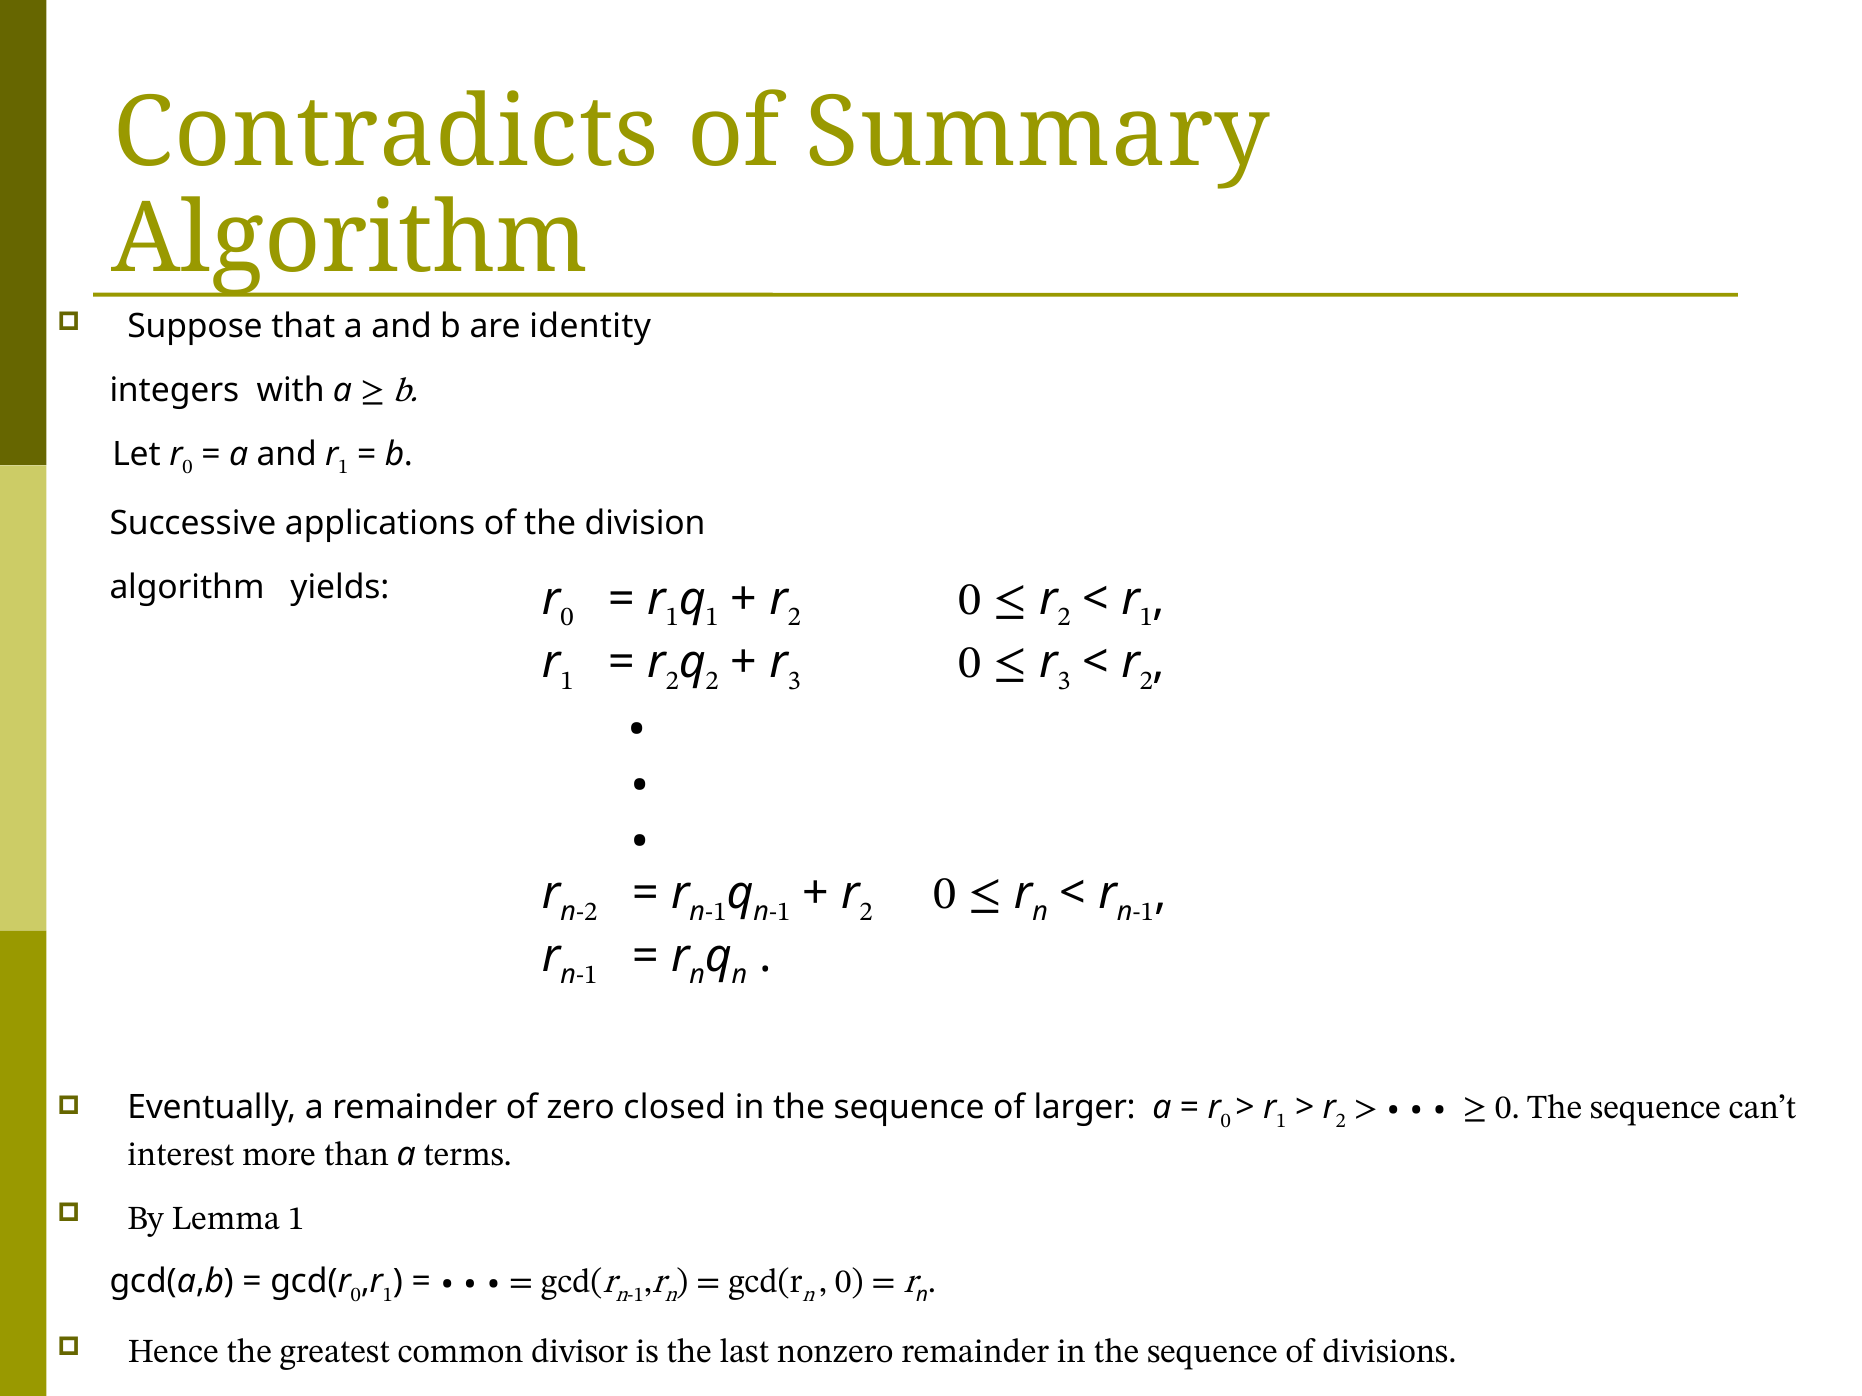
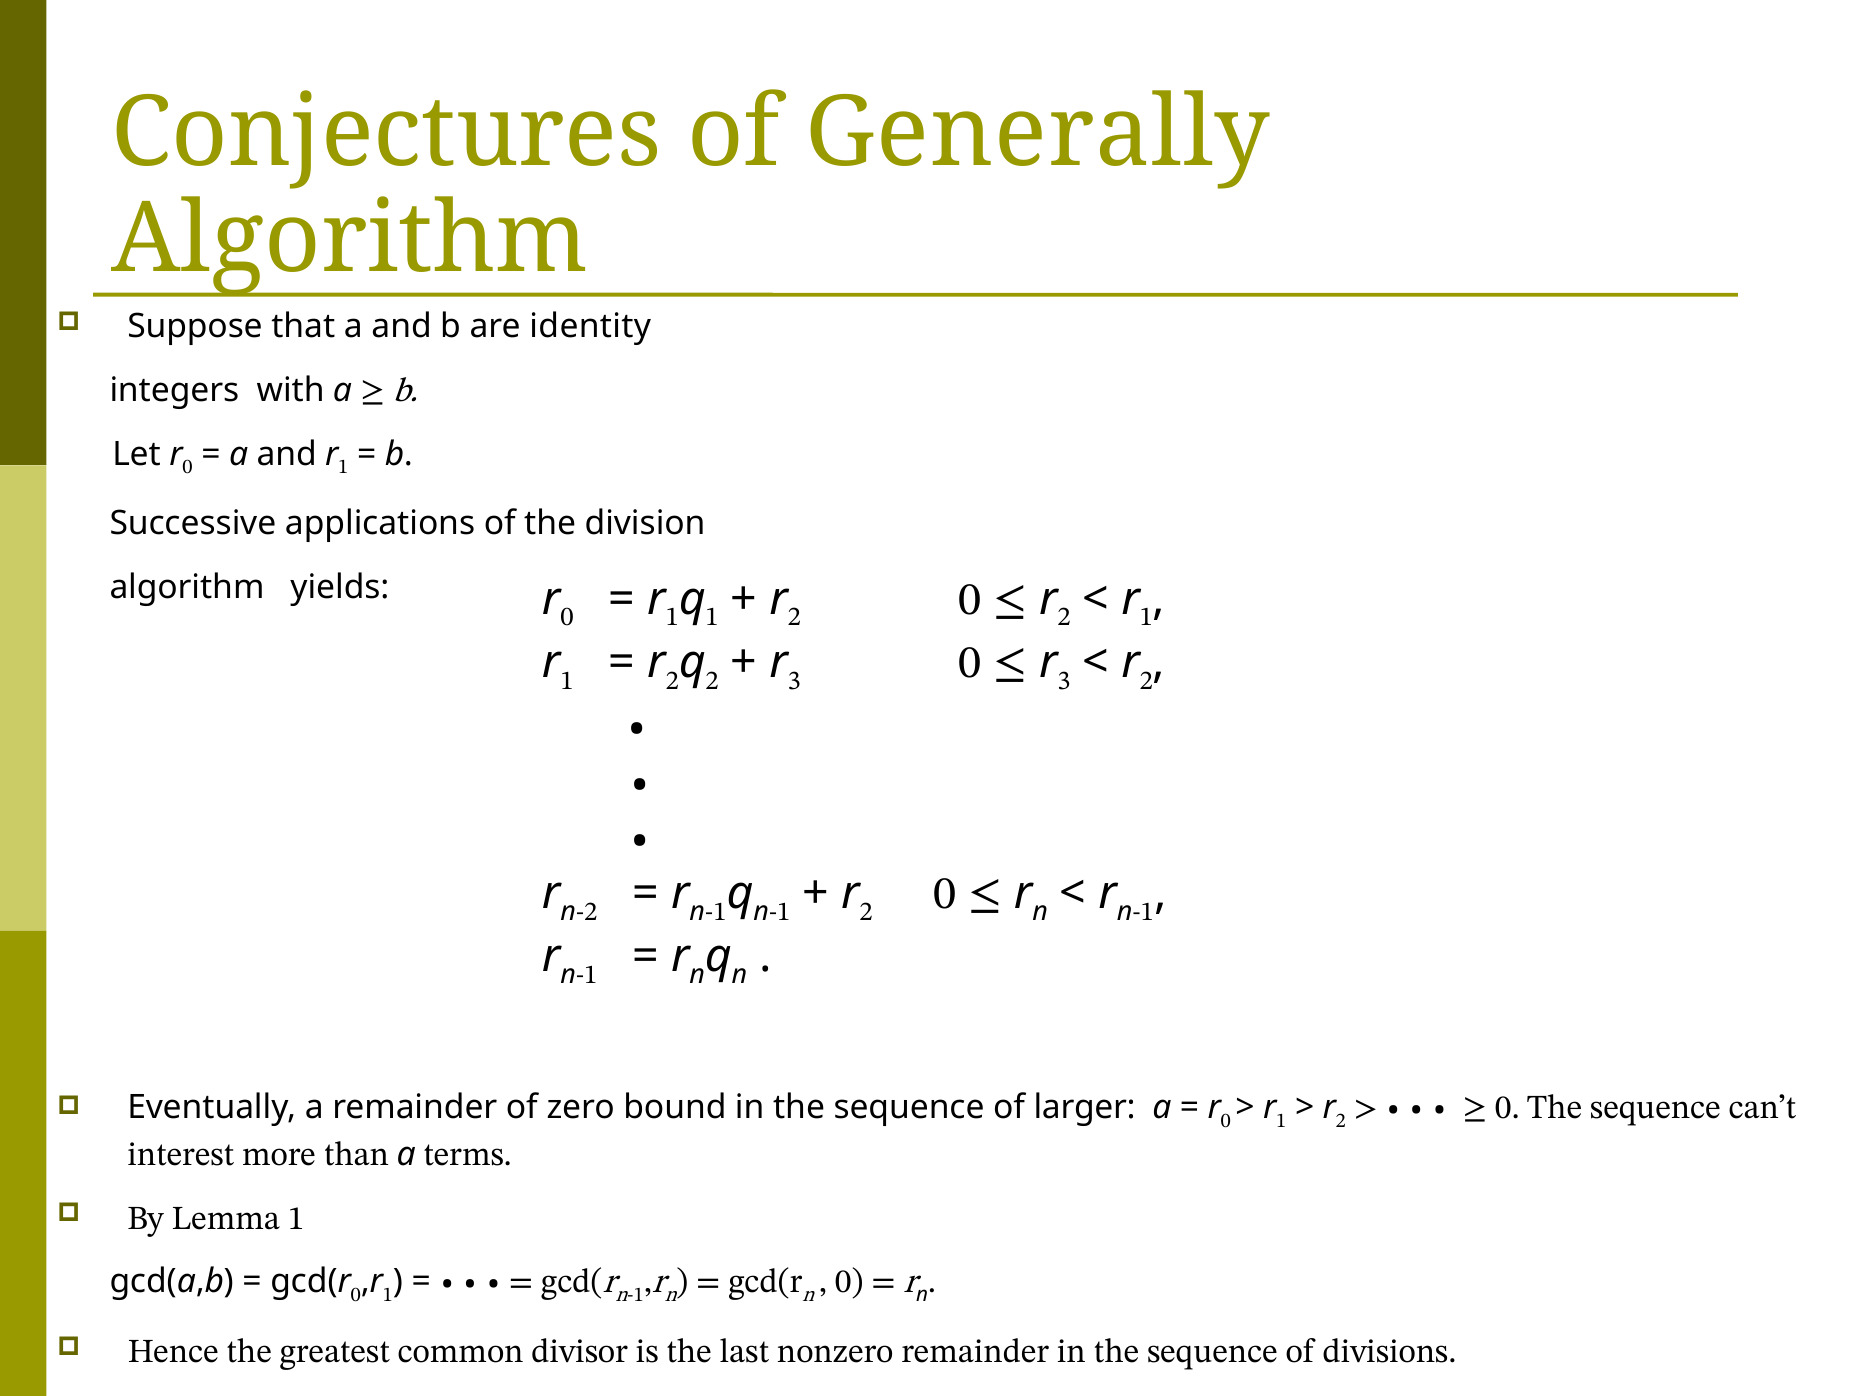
Contradicts: Contradicts -> Conjectures
Summary: Summary -> Generally
closed: closed -> bound
